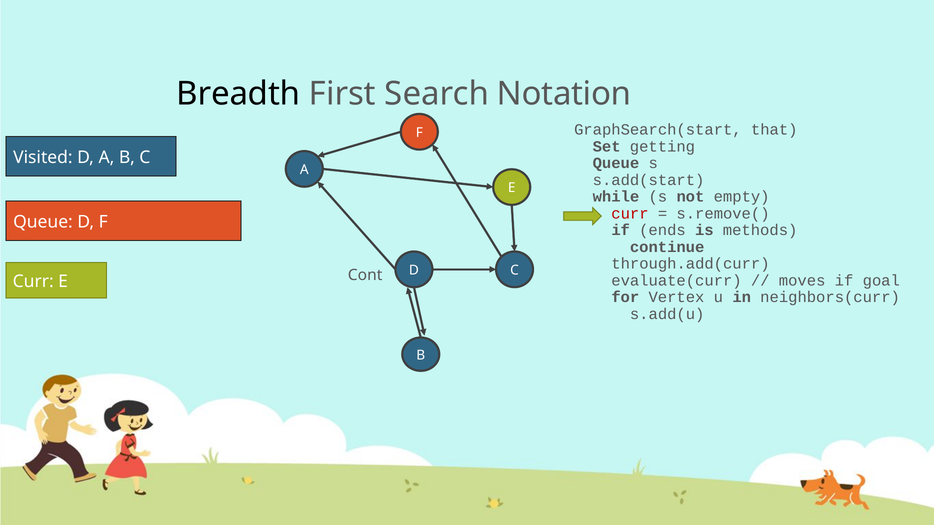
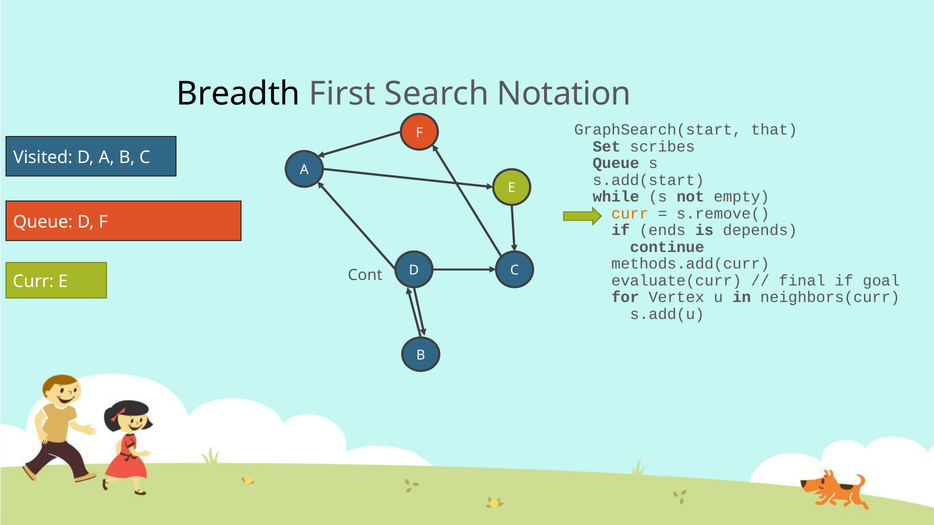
getting: getting -> scribes
curr at (630, 214) colour: red -> orange
methods: methods -> depends
through.add(curr: through.add(curr -> methods.add(curr
moves: moves -> final
